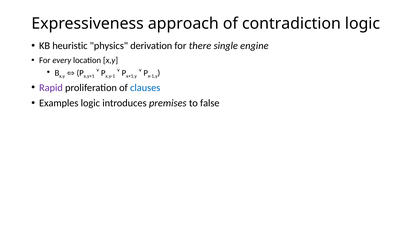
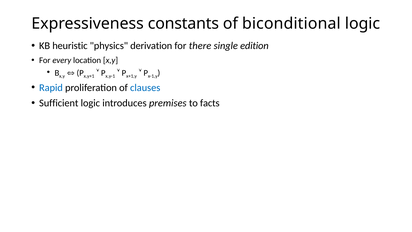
approach: approach -> constants
contradiction: contradiction -> biconditional
engine: engine -> edition
Rapid colour: purple -> blue
Examples: Examples -> Sufficient
false: false -> facts
